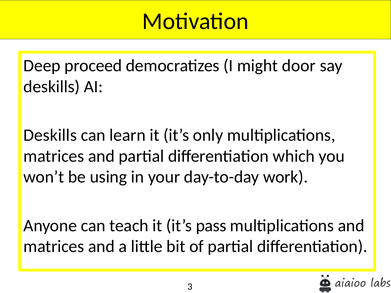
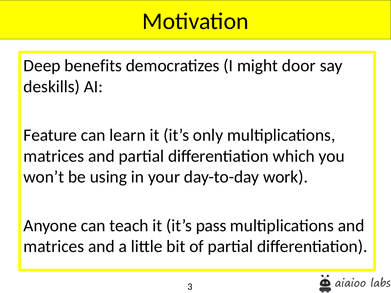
proceed: proceed -> benefits
Deskills at (50, 135): Deskills -> Feature
